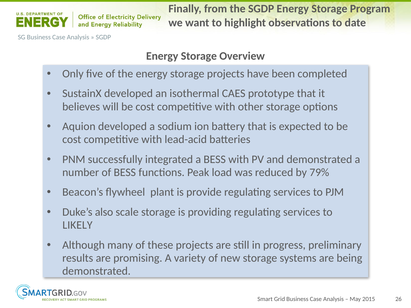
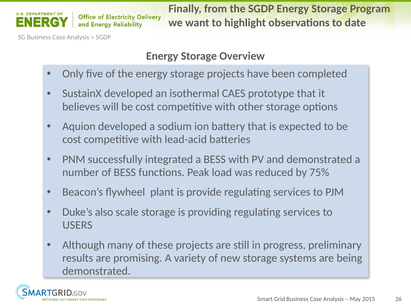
79%: 79% -> 75%
LIKELY: LIKELY -> USERS
